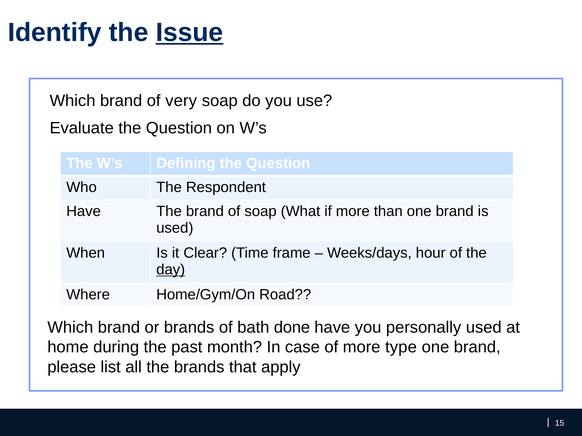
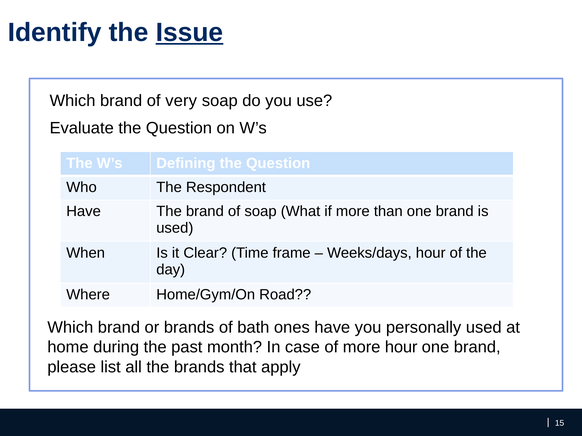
day underline: present -> none
done: done -> ones
more type: type -> hour
